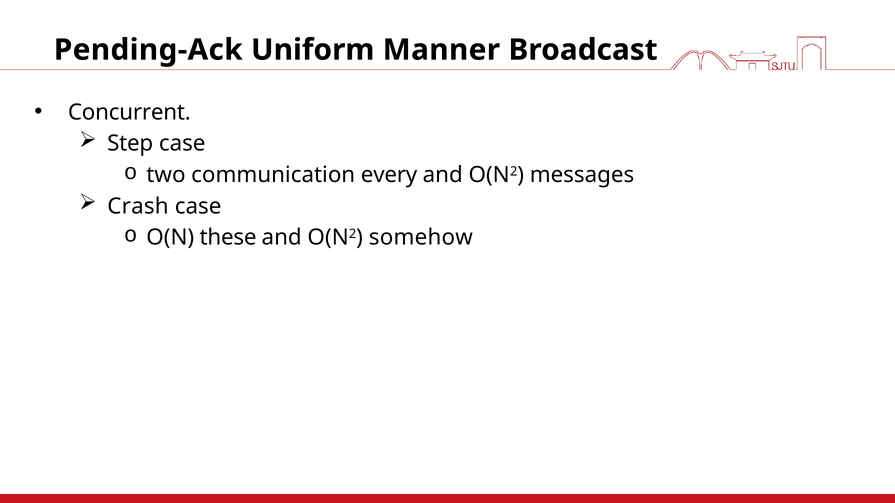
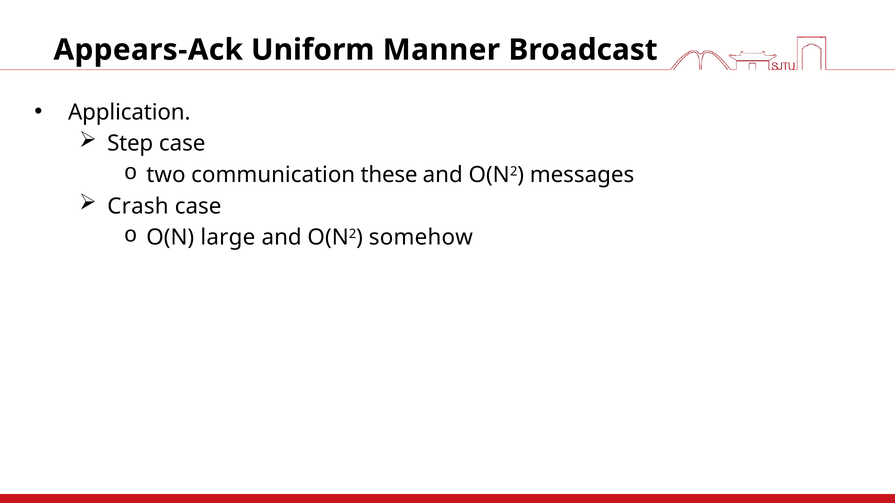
Pending-Ack: Pending-Ack -> Appears-Ack
Concurrent: Concurrent -> Application
every: every -> these
these: these -> large
